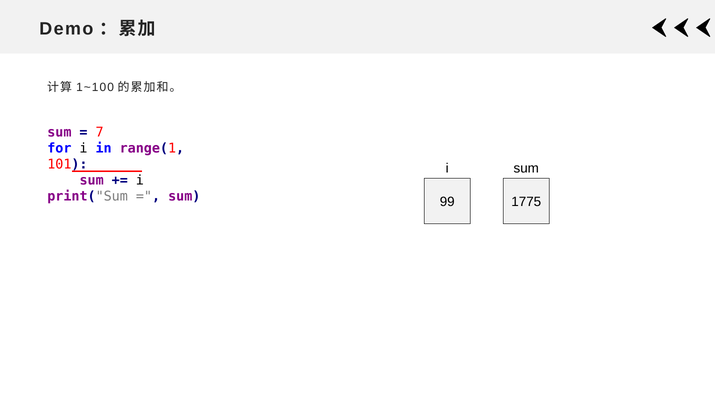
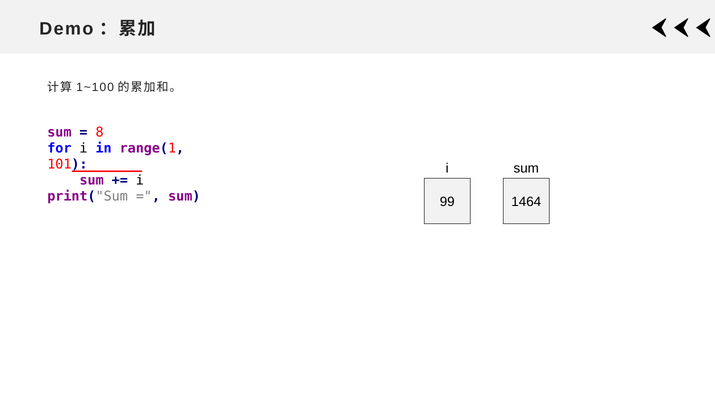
7: 7 -> 8
1775: 1775 -> 1464
